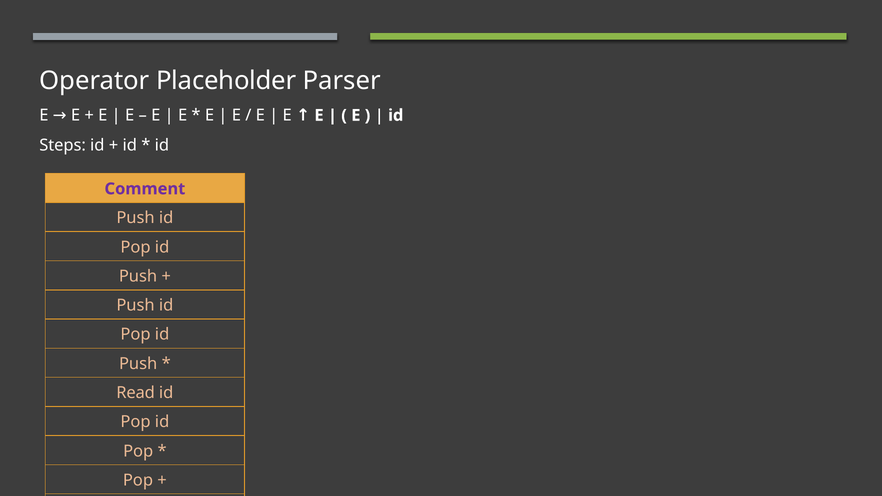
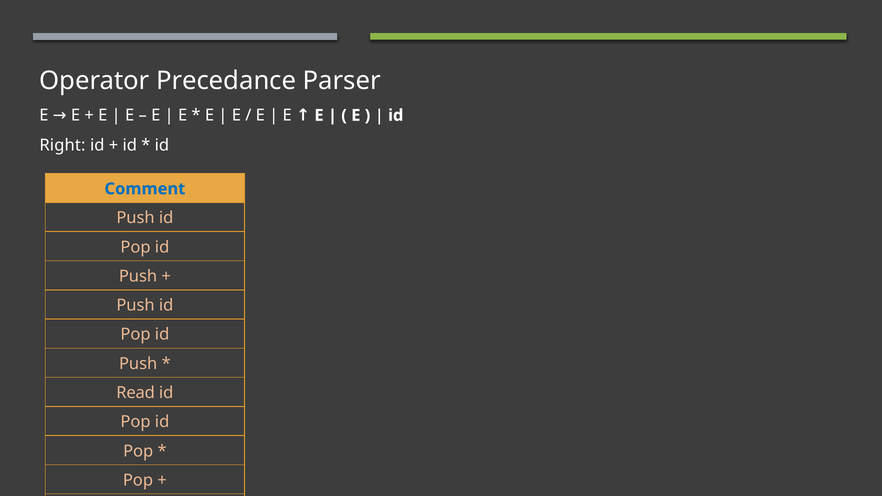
Placeholder: Placeholder -> Precedance
Steps: Steps -> Right
Comment colour: purple -> blue
